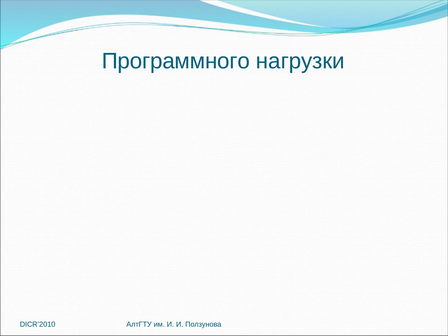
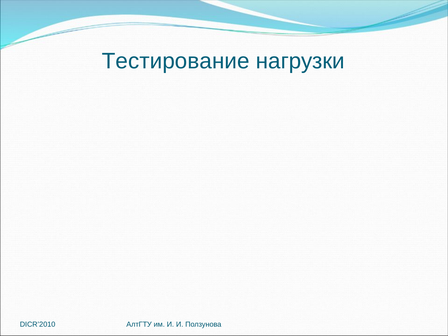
Программного: Программного -> Тестирование
